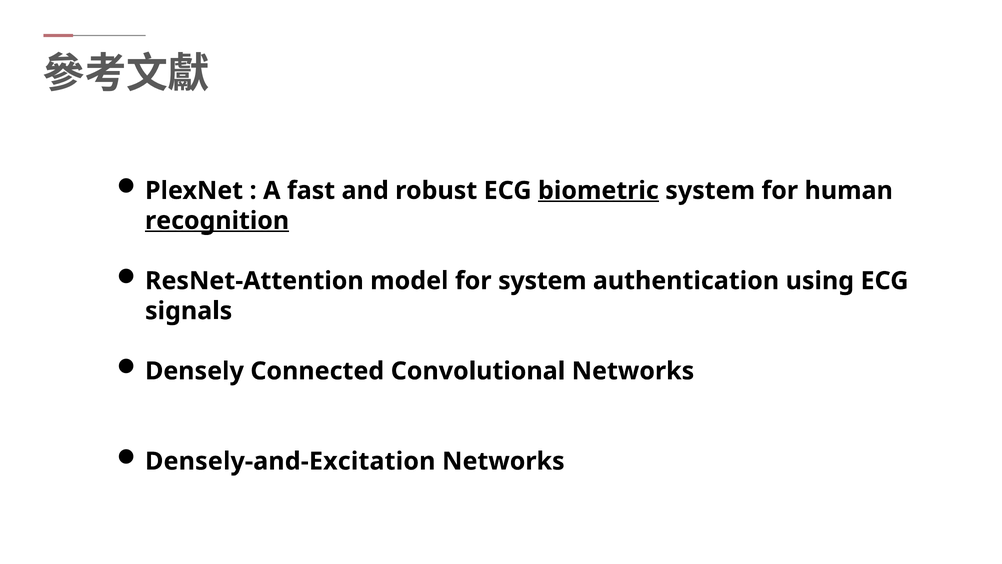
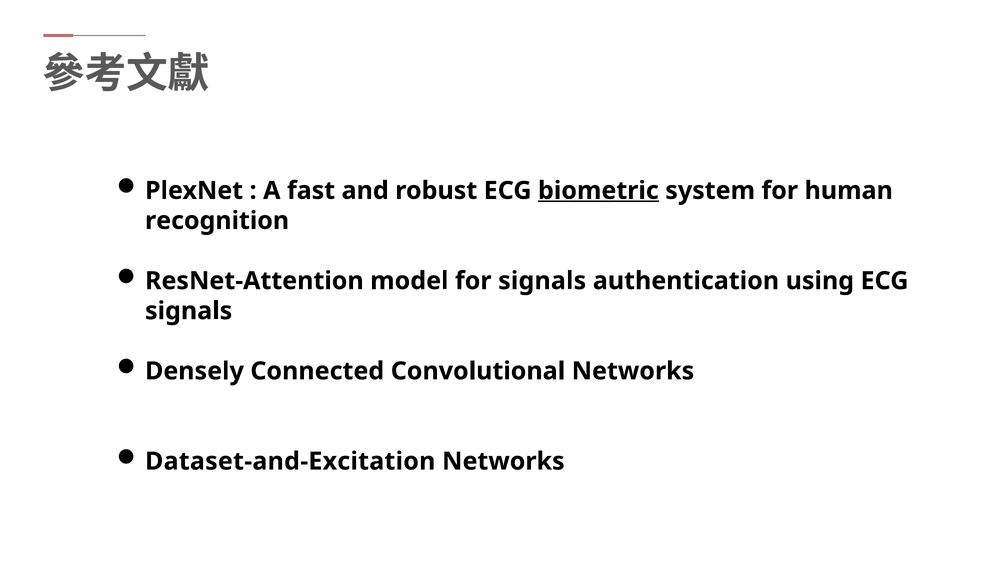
recognition underline: present -> none
for system: system -> signals
Densely-and-Excitation: Densely-and-Excitation -> Dataset-and-Excitation
